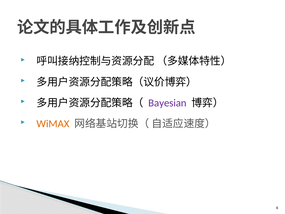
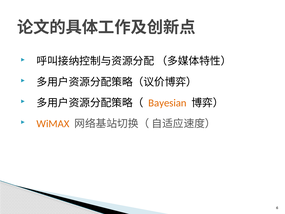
Bayesian colour: purple -> orange
